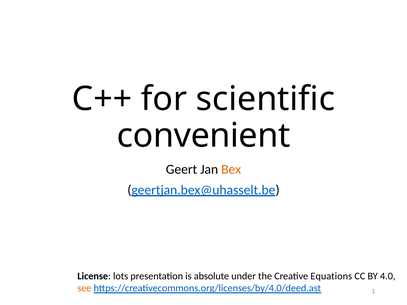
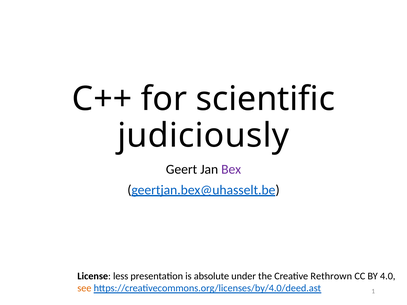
convenient: convenient -> judiciously
Bex colour: orange -> purple
lots: lots -> less
Equations: Equations -> Rethrown
